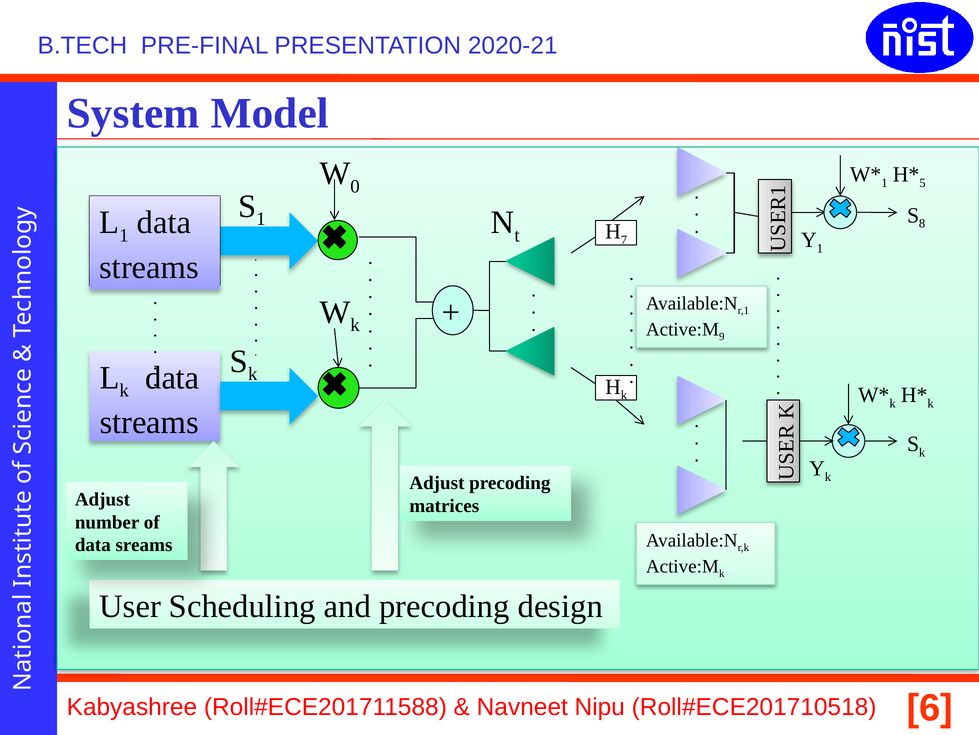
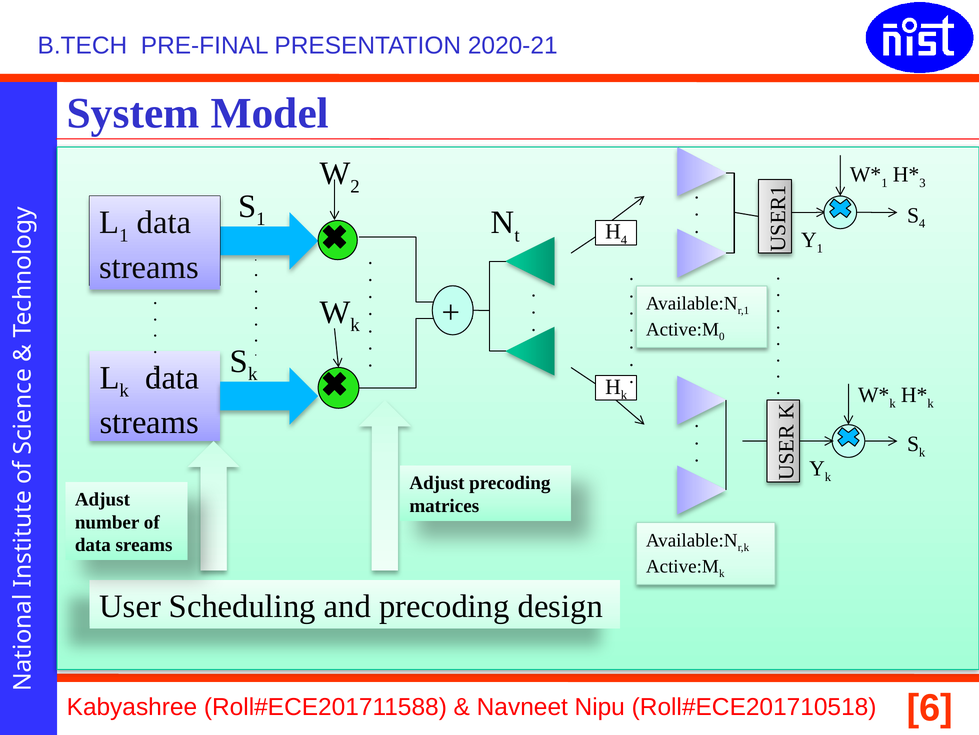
0: 0 -> 2
5: 5 -> 3
8 at (922, 224): 8 -> 4
H 7: 7 -> 4
9: 9 -> 0
